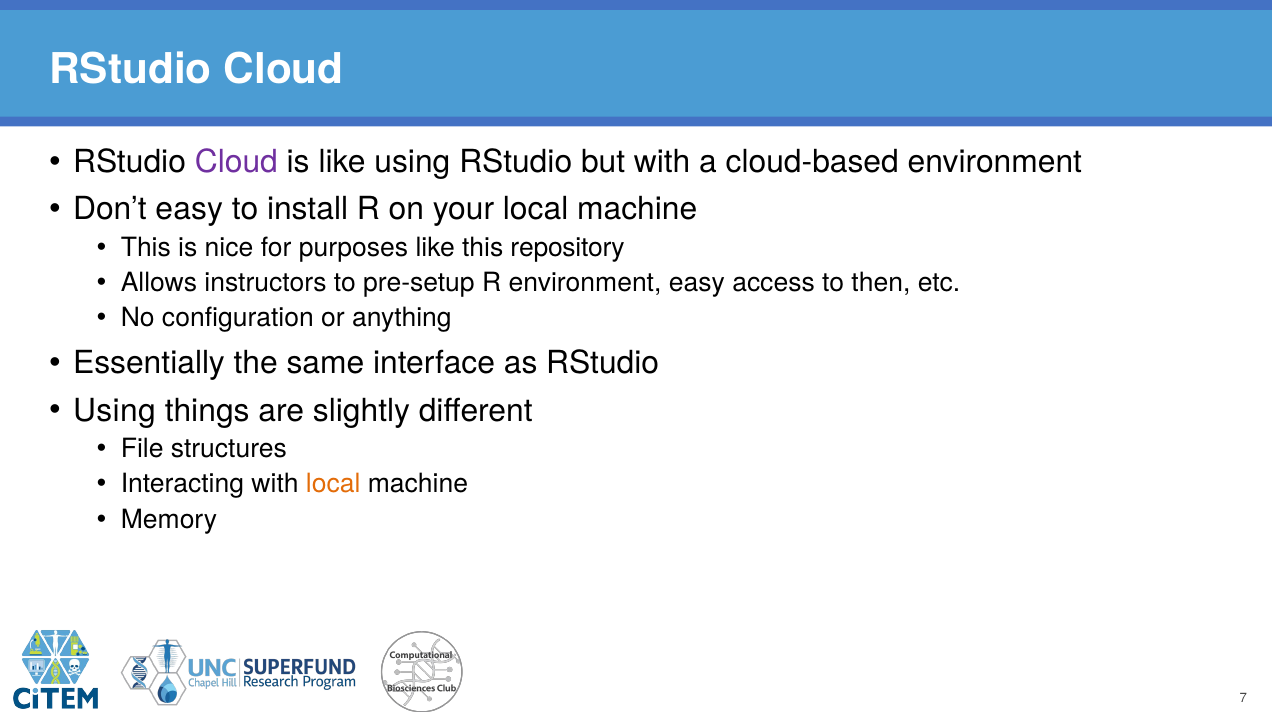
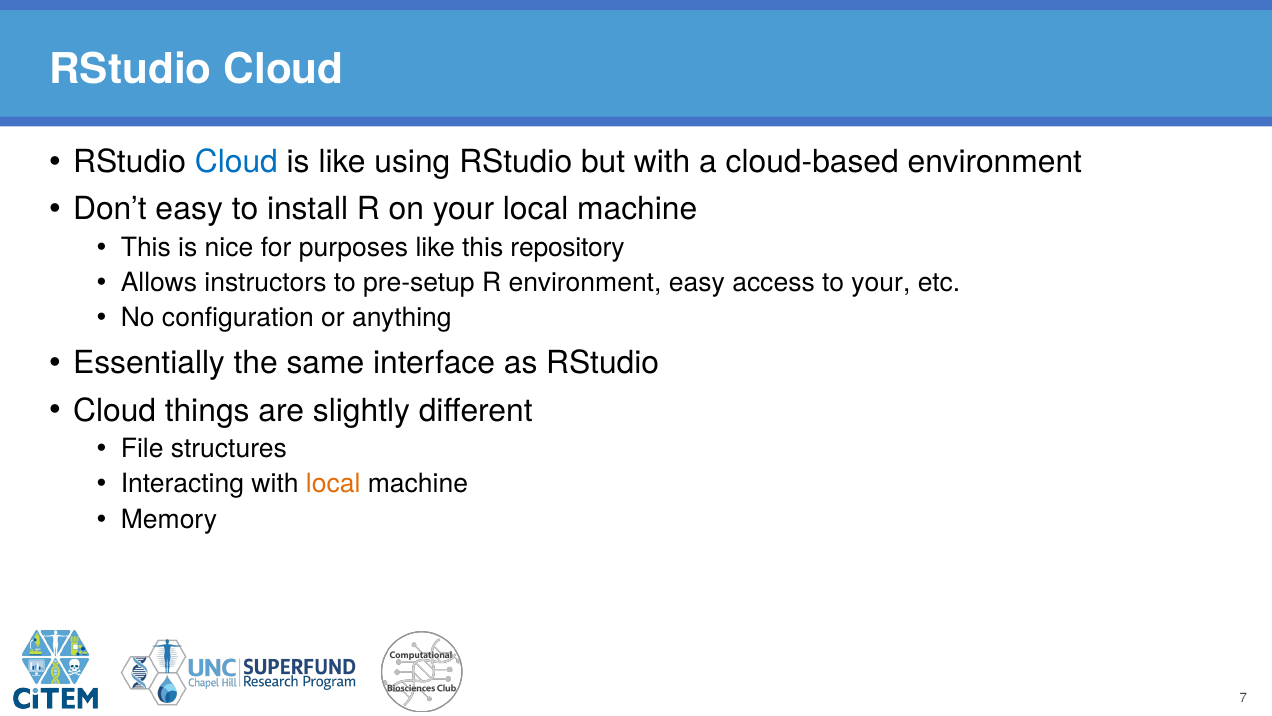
Cloud at (236, 162) colour: purple -> blue
to then: then -> your
Using at (114, 410): Using -> Cloud
